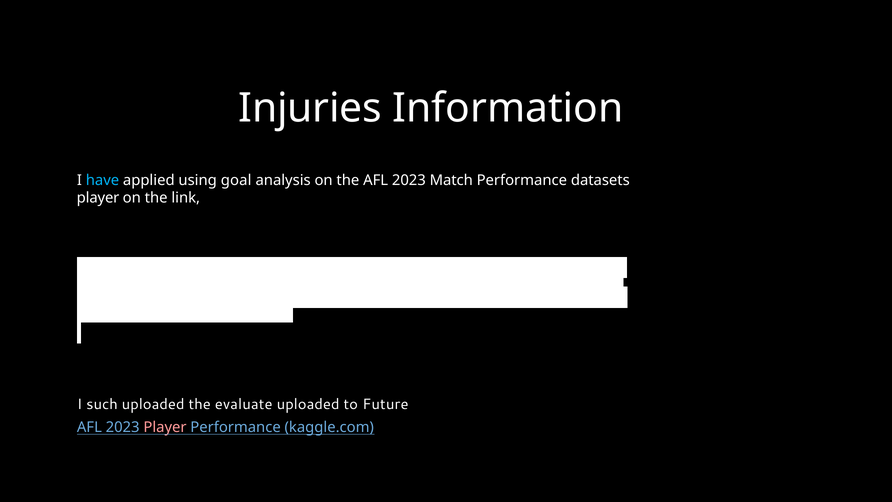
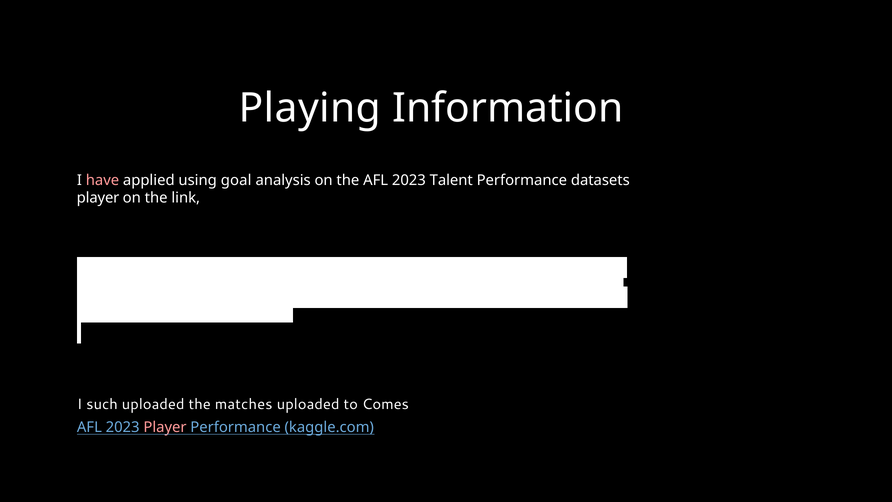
Injuries: Injuries -> Playing
have colour: light blue -> pink
Match: Match -> Talent
evaluate: evaluate -> matches
Future: Future -> Comes
